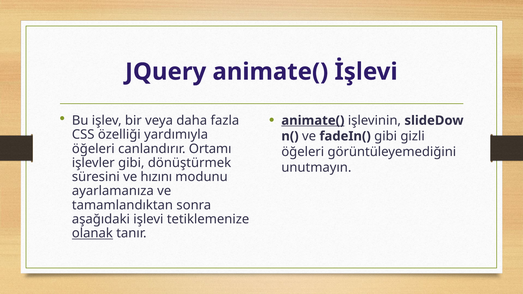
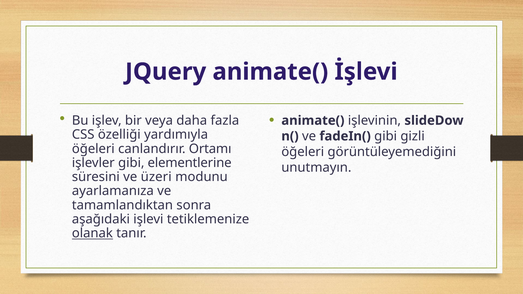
animate( at (313, 121) underline: present -> none
dönüştürmek: dönüştürmek -> elementlerine
hızını: hızını -> üzeri
